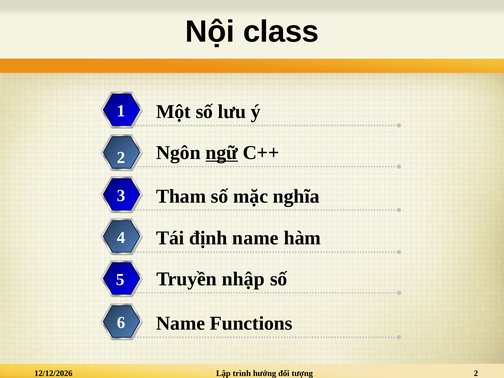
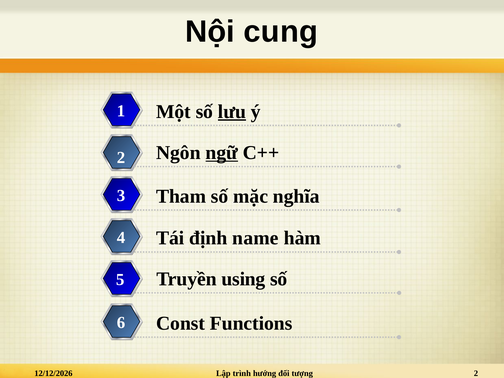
class: class -> cung
lưu underline: none -> present
nhập: nhập -> using
Name at (181, 323): Name -> Const
